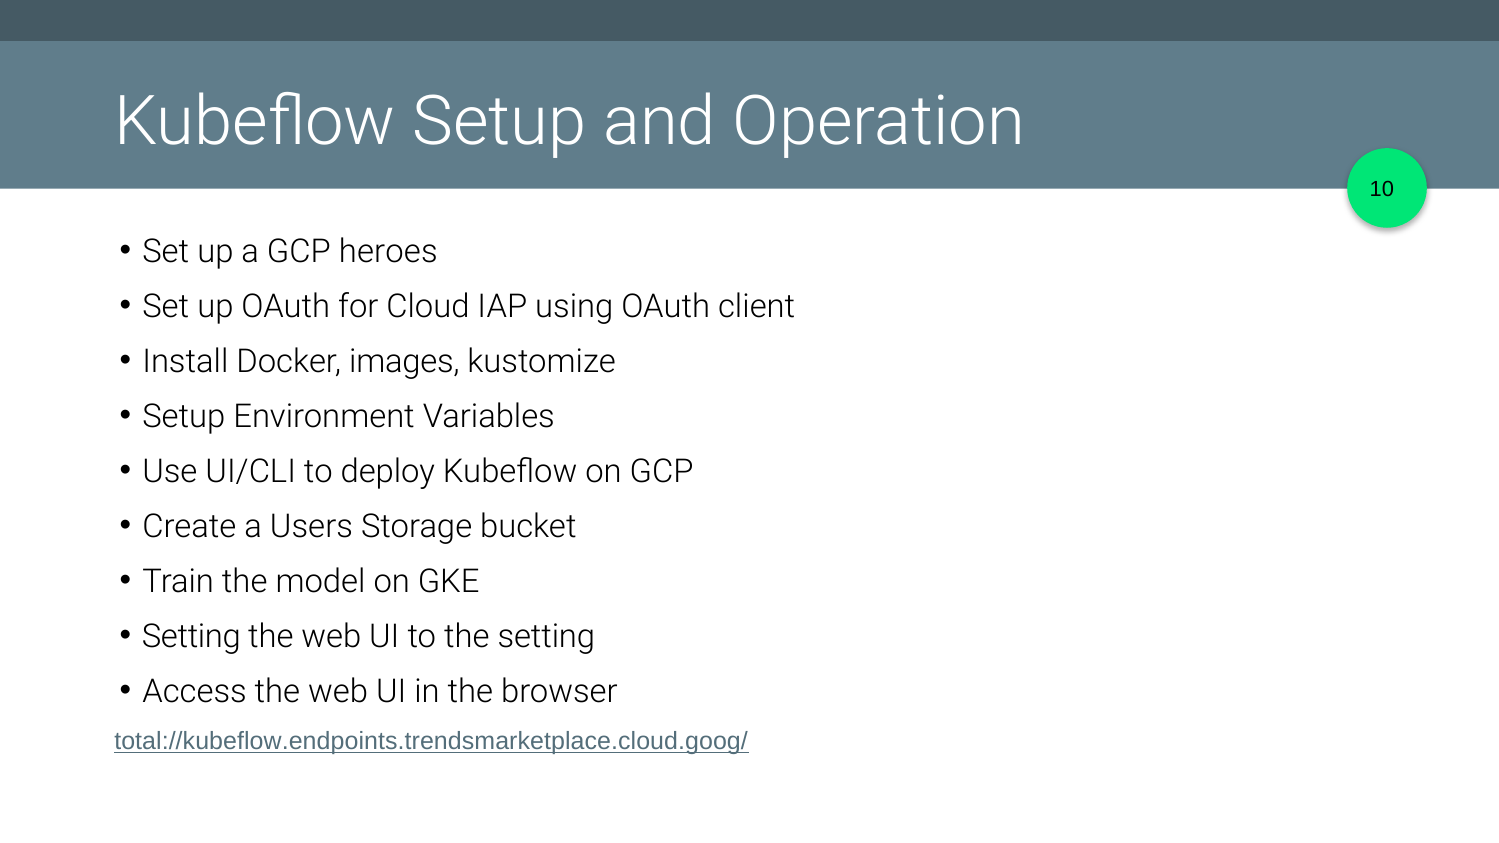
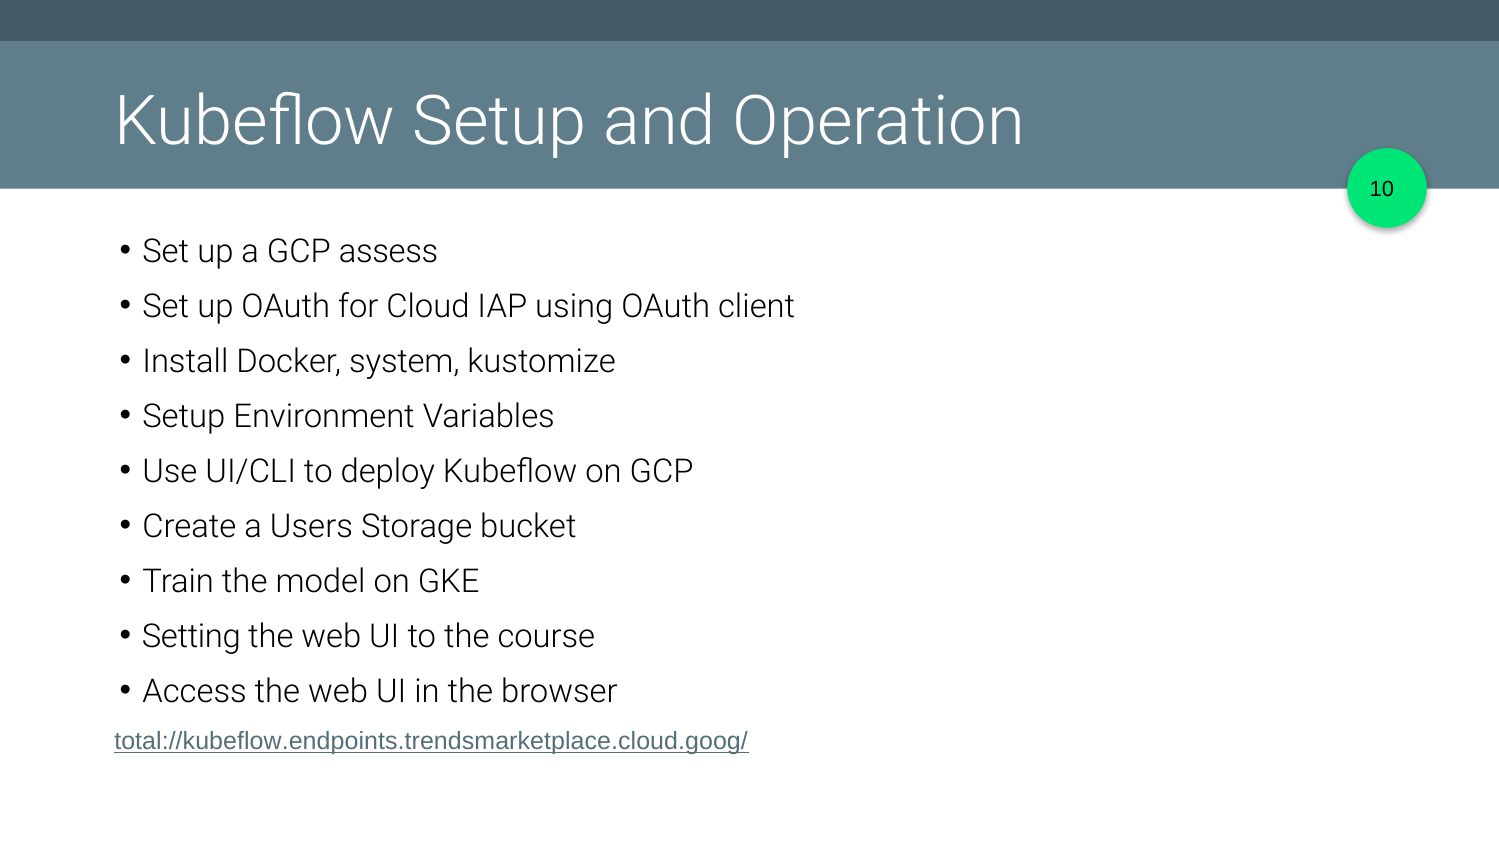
heroes: heroes -> assess
images: images -> system
the setting: setting -> course
